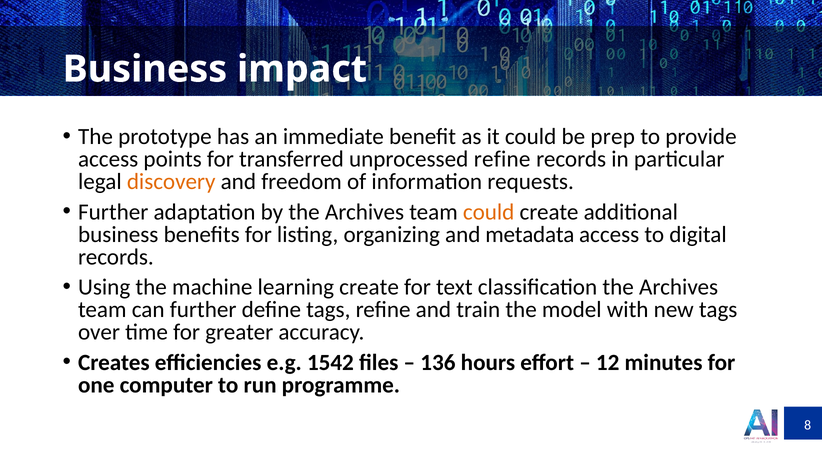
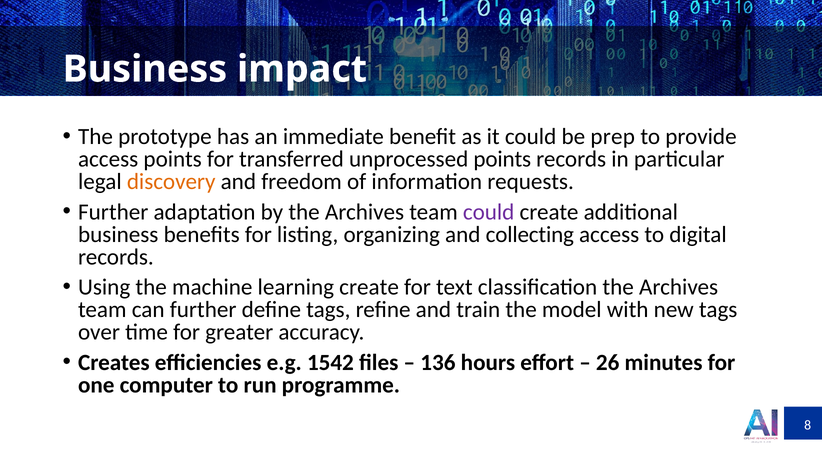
unprocessed refine: refine -> points
could at (489, 212) colour: orange -> purple
metadata: metadata -> collecting
12: 12 -> 26
